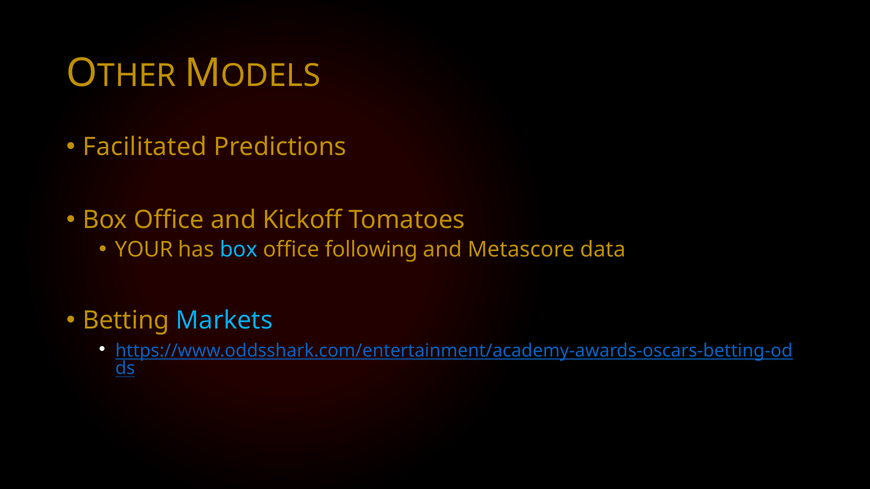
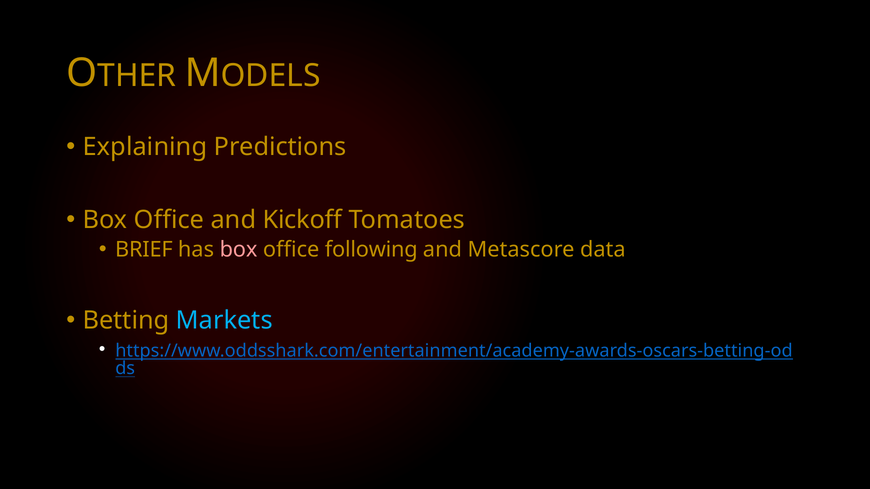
Facilitated: Facilitated -> Explaining
YOUR: YOUR -> BRIEF
box at (239, 250) colour: light blue -> pink
